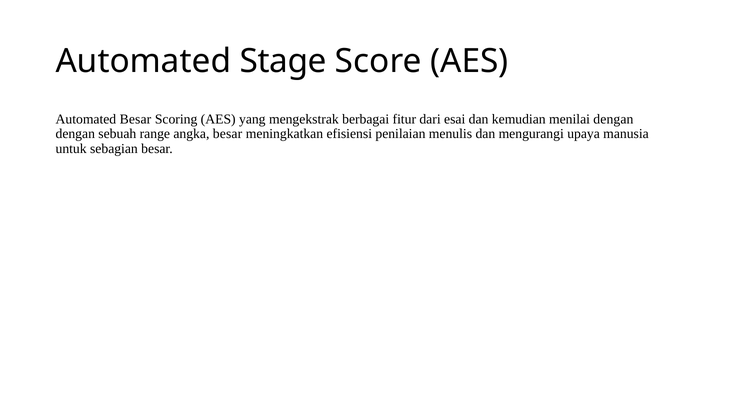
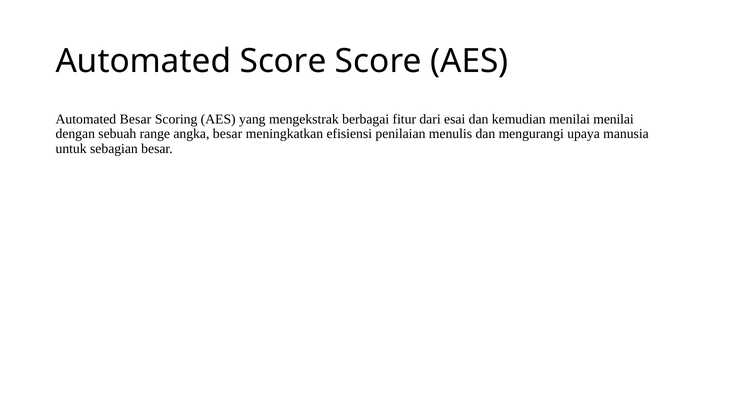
Automated Stage: Stage -> Score
menilai dengan: dengan -> menilai
